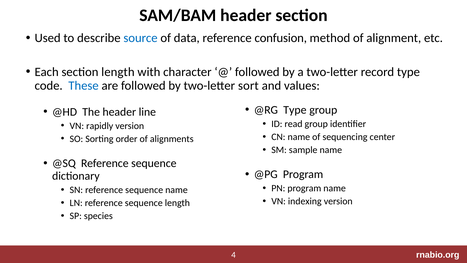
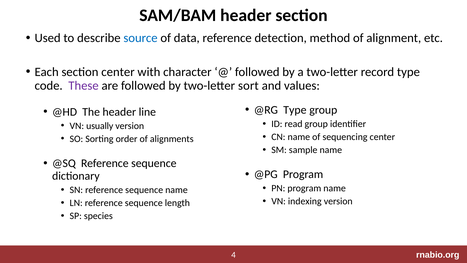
confusion: confusion -> detection
section length: length -> center
These colour: blue -> purple
rapidly: rapidly -> usually
